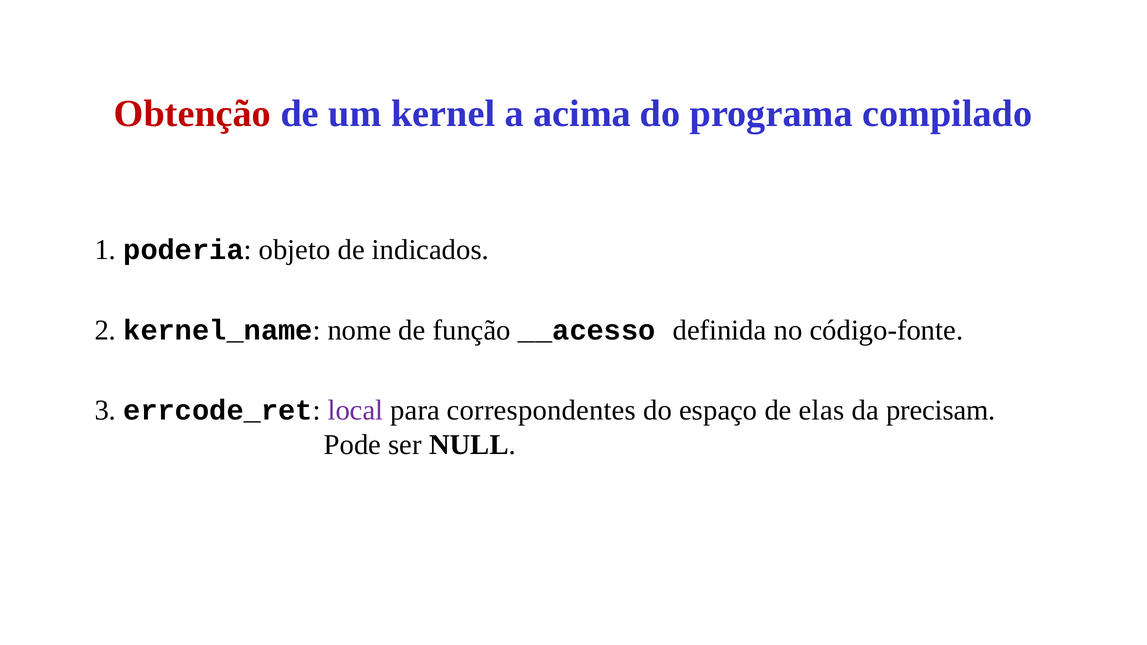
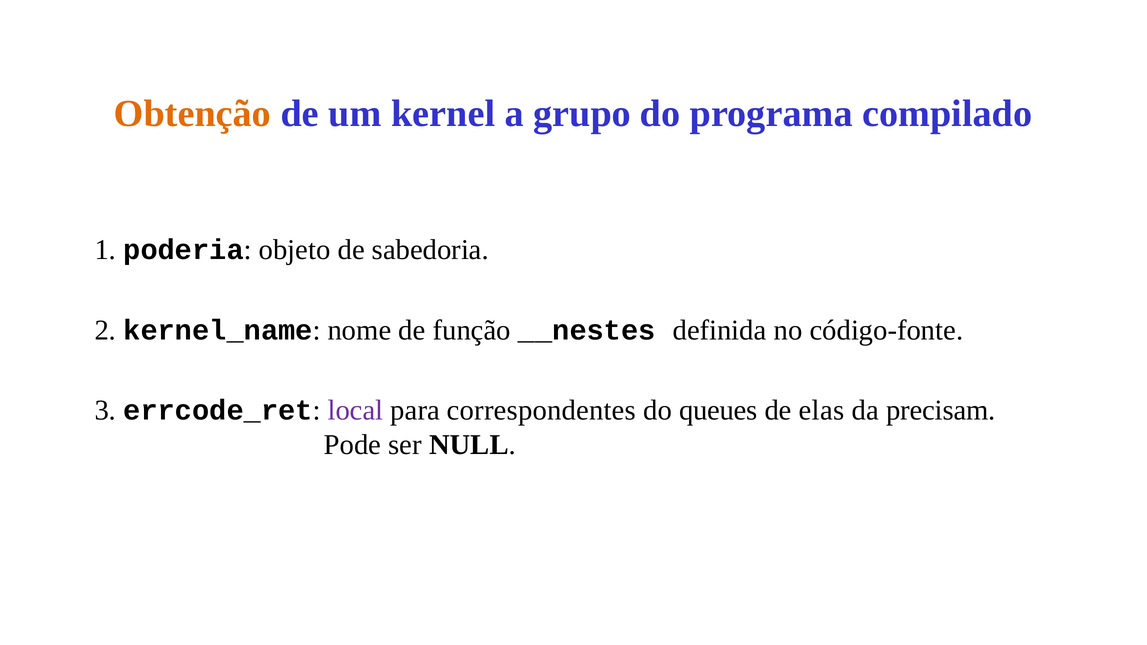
Obtenção colour: red -> orange
acima: acima -> grupo
indicados: indicados -> sabedoria
__acesso: __acesso -> __nestes
espaço: espaço -> queues
